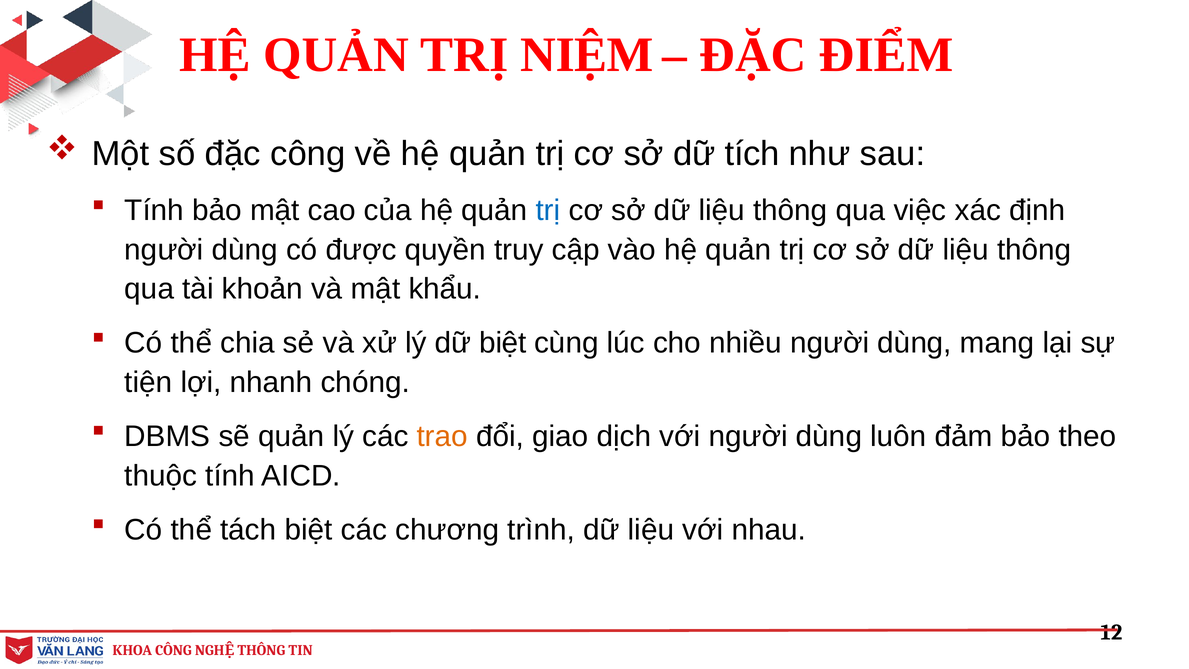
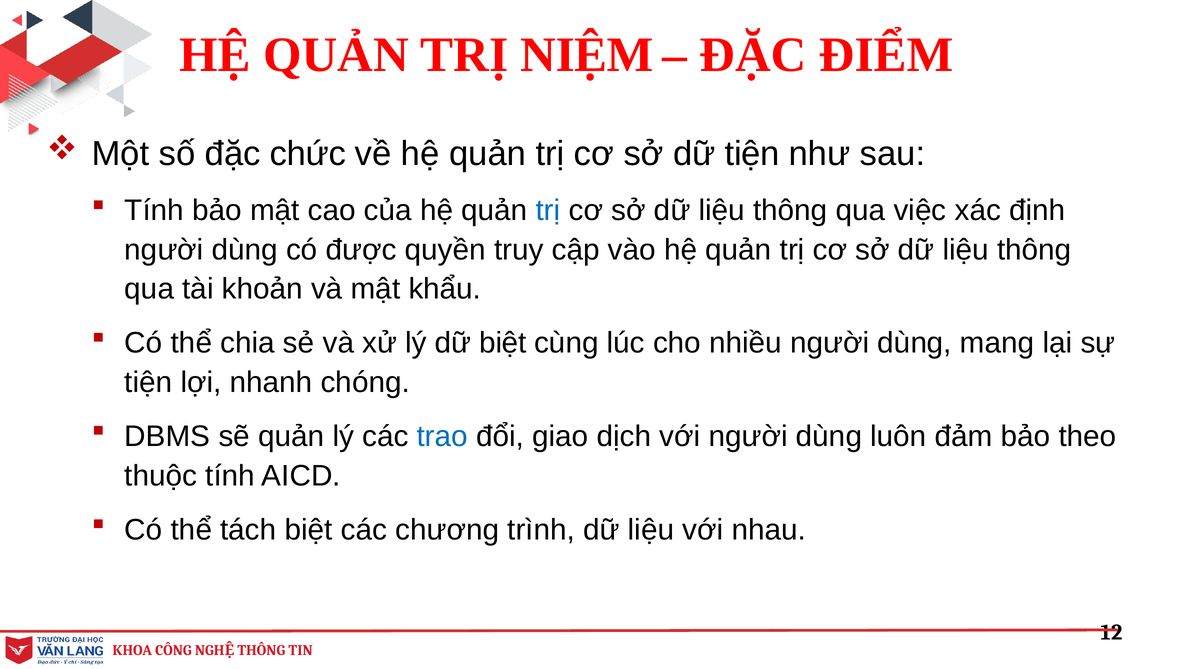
đặc công: công -> chức
dữ tích: tích -> tiện
trao colour: orange -> blue
